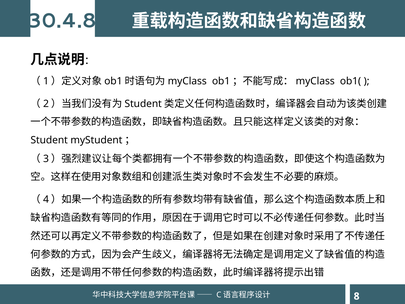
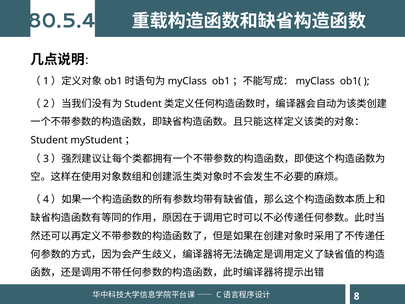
30.4.8: 30.4.8 -> 80.5.4
